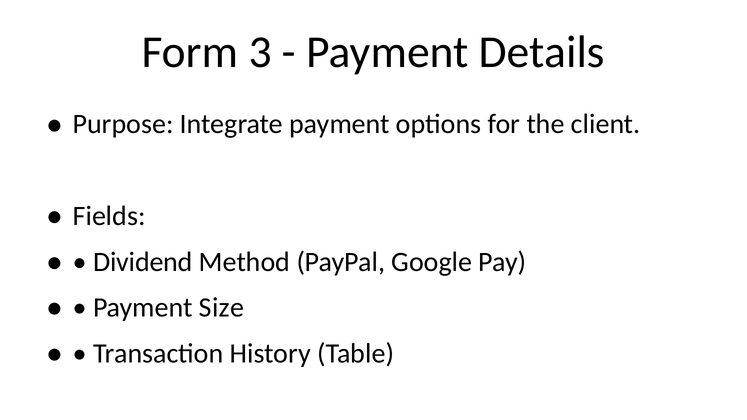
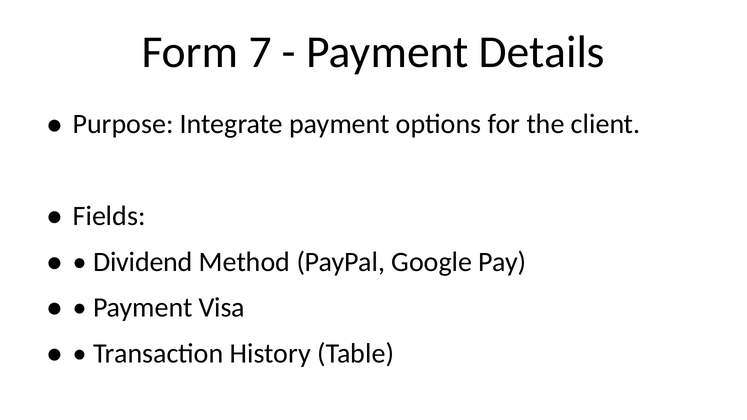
3: 3 -> 7
Size: Size -> Visa
